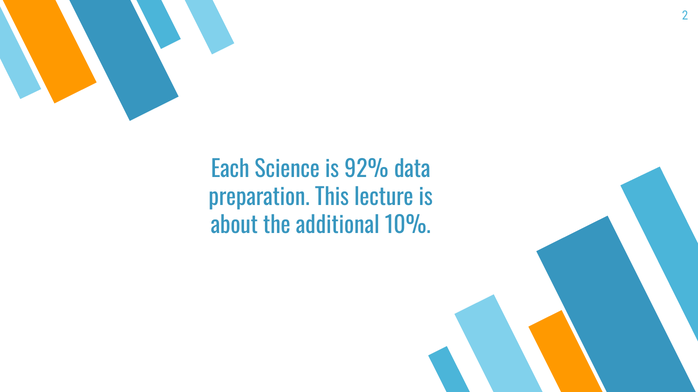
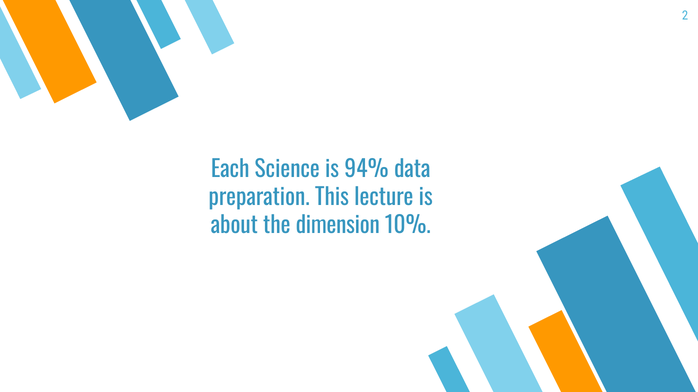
92%: 92% -> 94%
additional: additional -> dimension
